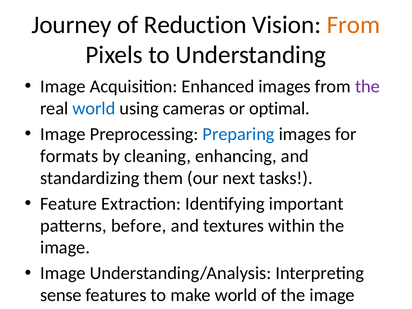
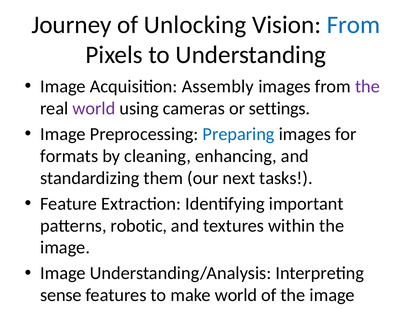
Reduction: Reduction -> Unlocking
From at (354, 25) colour: orange -> blue
Enhanced: Enhanced -> Assembly
world at (94, 108) colour: blue -> purple
optimal: optimal -> settings
before: before -> robotic
